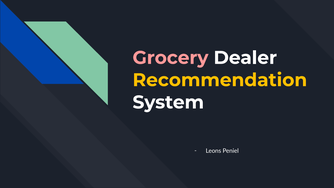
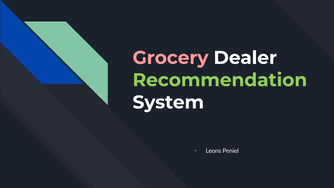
Recommendation colour: yellow -> light green
